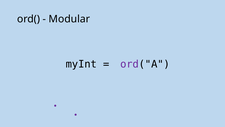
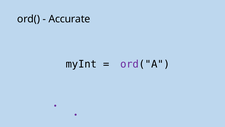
Modular: Modular -> Accurate
